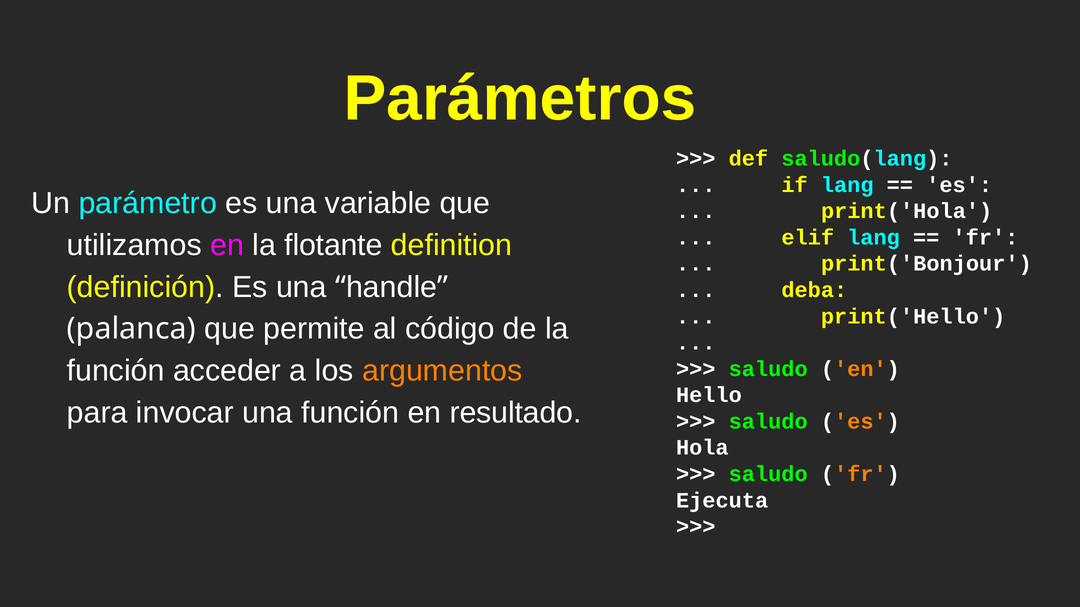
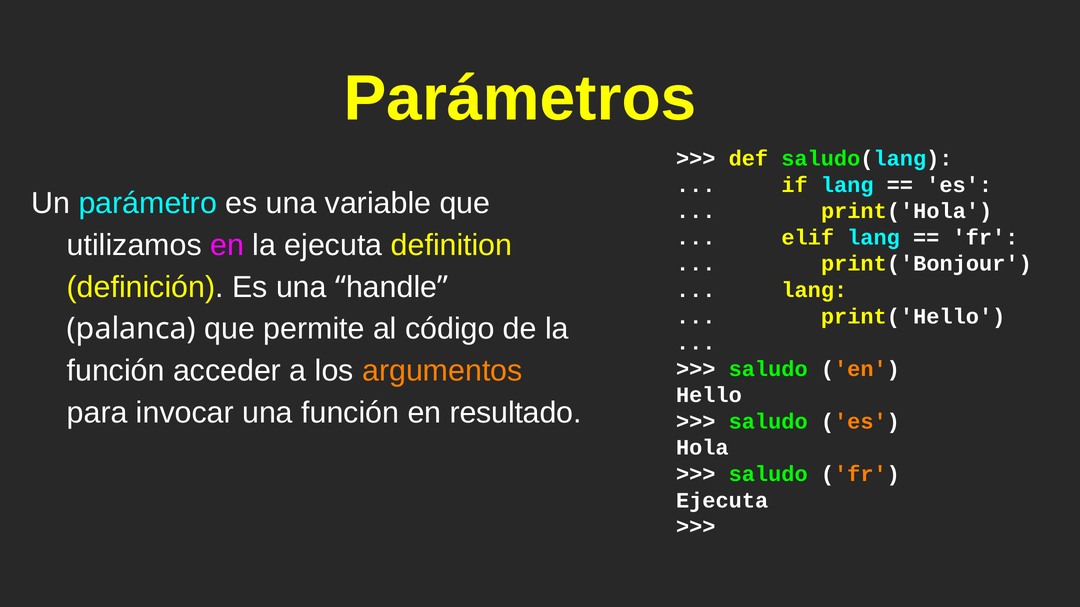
la flotante: flotante -> ejecuta
deba at (814, 290): deba -> lang
